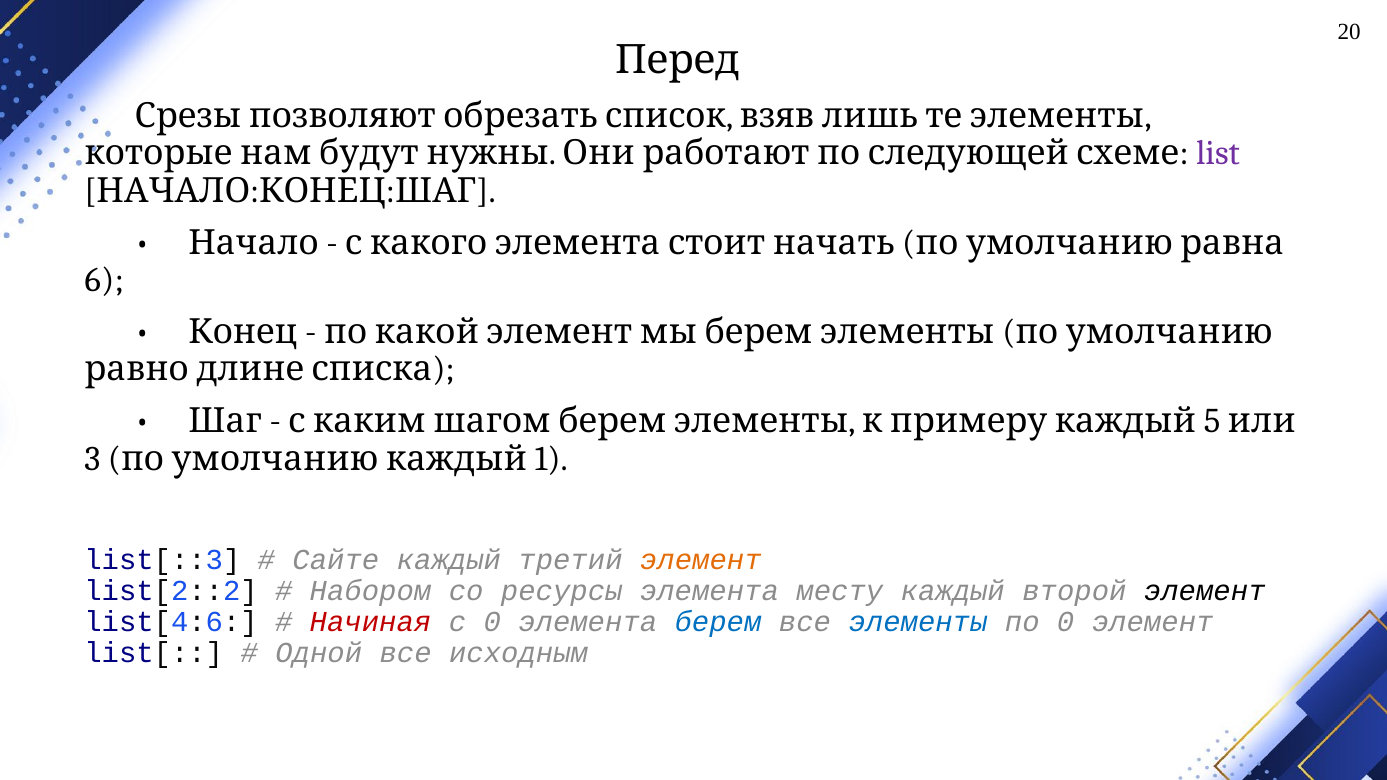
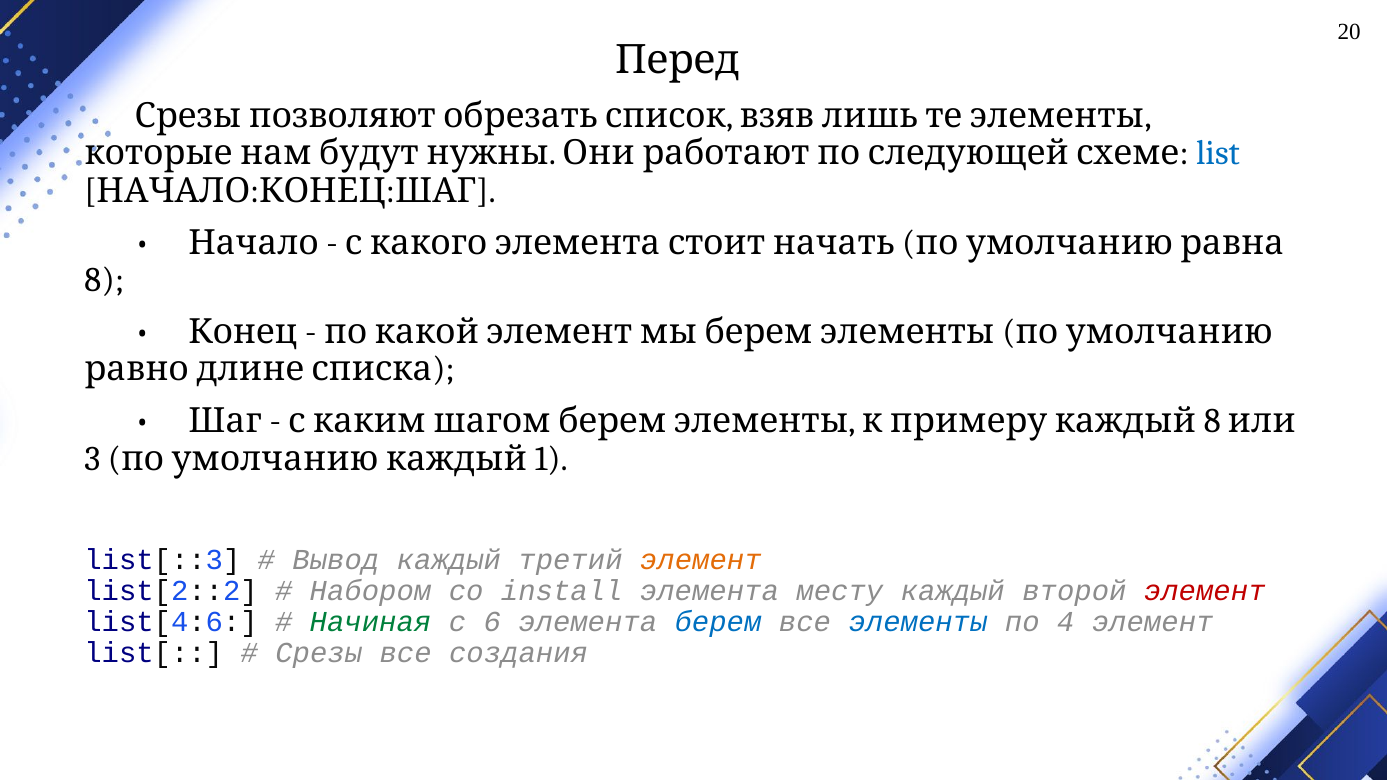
list colour: purple -> blue
6 at (104, 280): 6 -> 8
5 at (1212, 421): 5 -> 8
Сайте: Сайте -> Вывод
ресурсы: ресурсы -> install
элемент at (1205, 591) colour: black -> red
Начиная colour: red -> green
с 0: 0 -> 6
по 0: 0 -> 4
Одной: Одной -> Срезы
исходным: исходным -> создания
